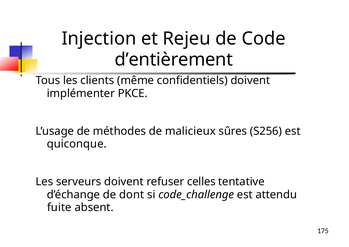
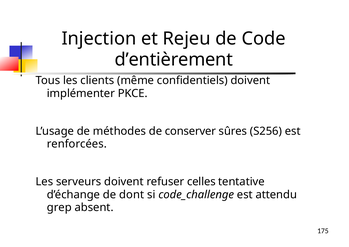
malicieux: malicieux -> conserver
quiconque: quiconque -> renforcées
fuite: fuite -> grep
